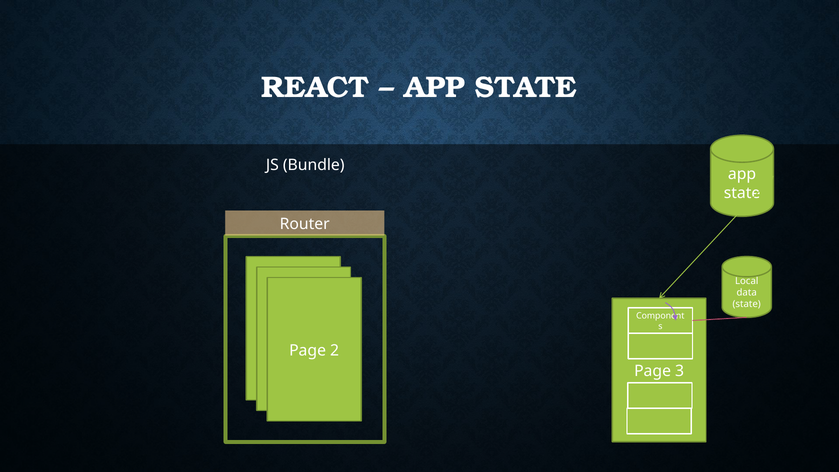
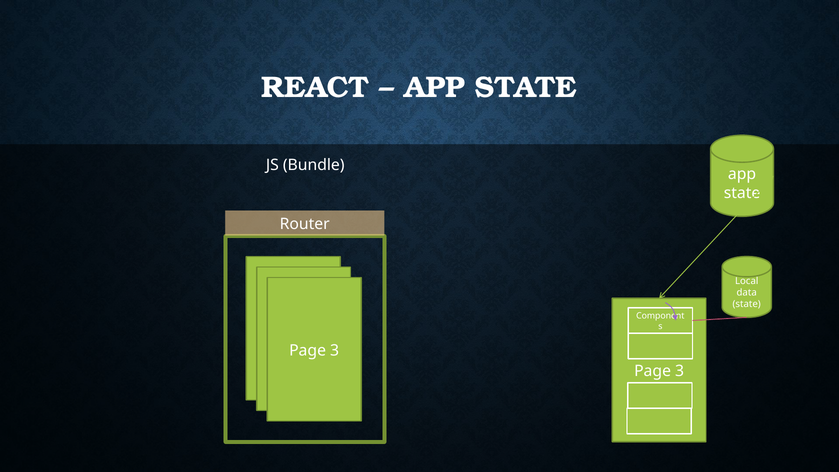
2 at (335, 350): 2 -> 3
